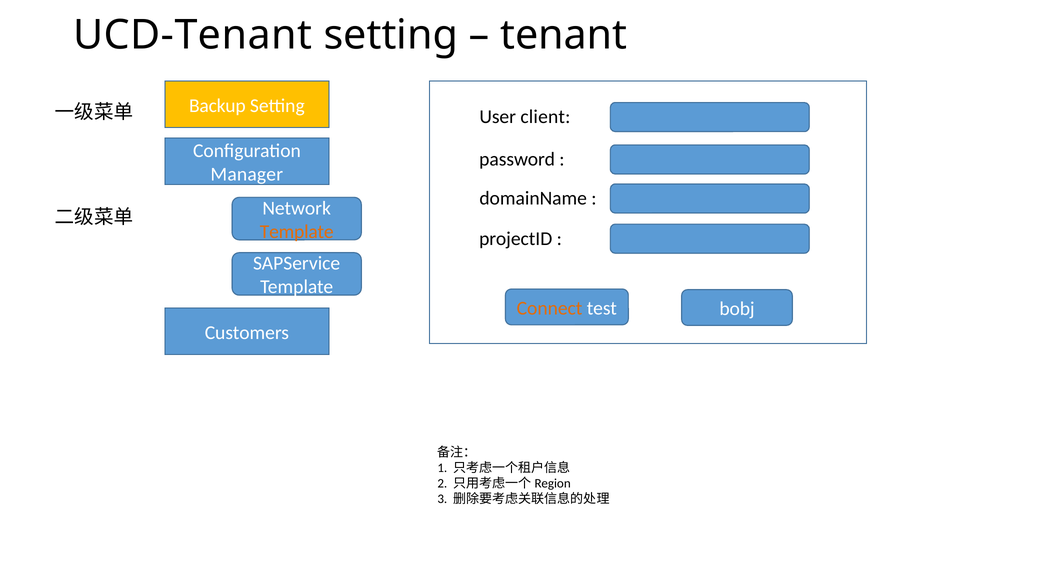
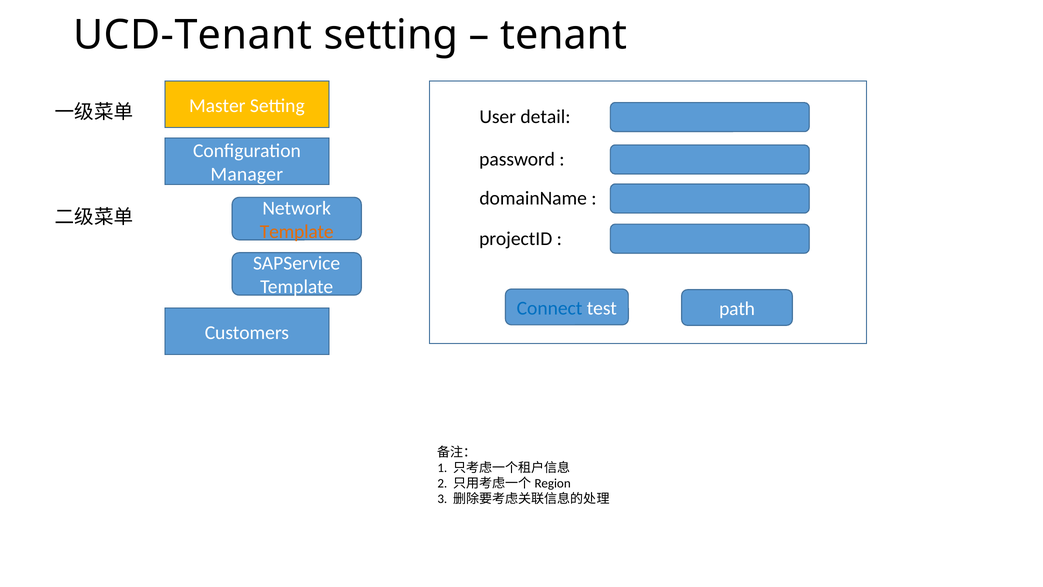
Backup: Backup -> Master
client: client -> detail
Connect colour: orange -> blue
bobj: bobj -> path
